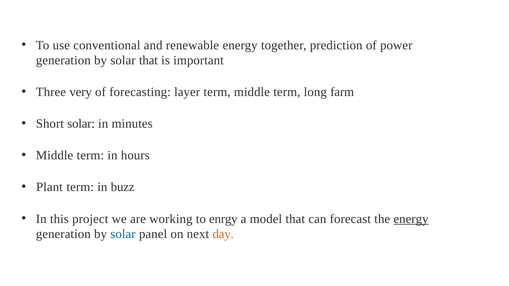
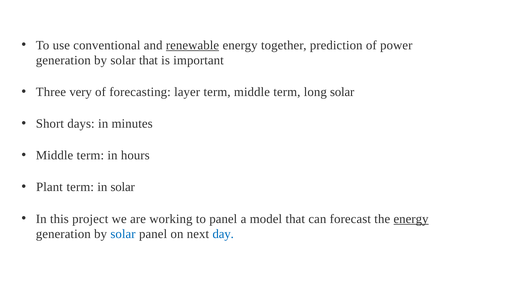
renewable underline: none -> present
long farm: farm -> solar
Short solar: solar -> days
in buzz: buzz -> solar
to enrgy: enrgy -> panel
day colour: orange -> blue
